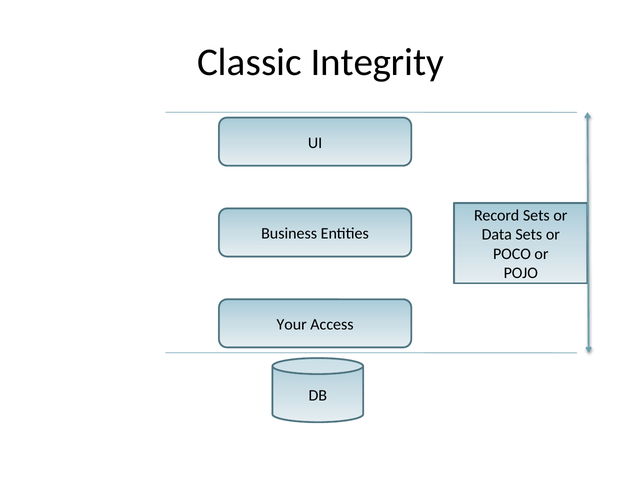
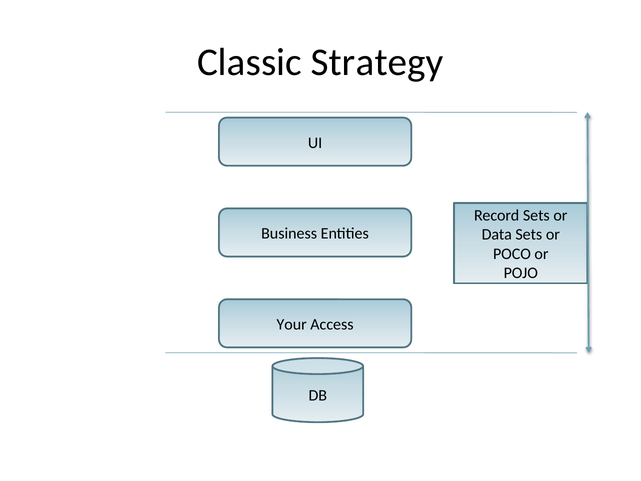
Integrity: Integrity -> Strategy
